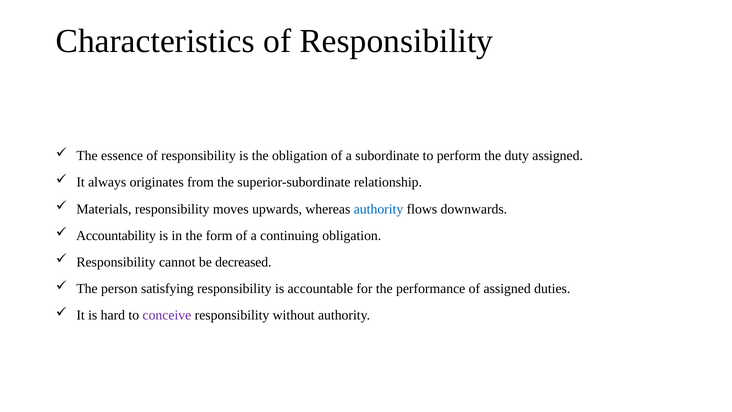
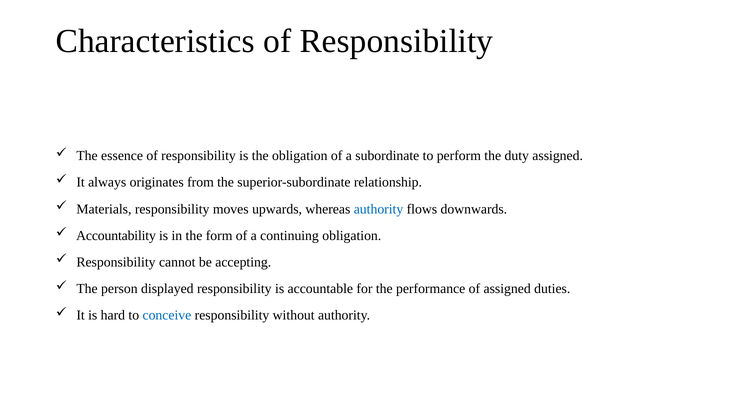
decreased: decreased -> accepting
satisfying: satisfying -> displayed
conceive colour: purple -> blue
